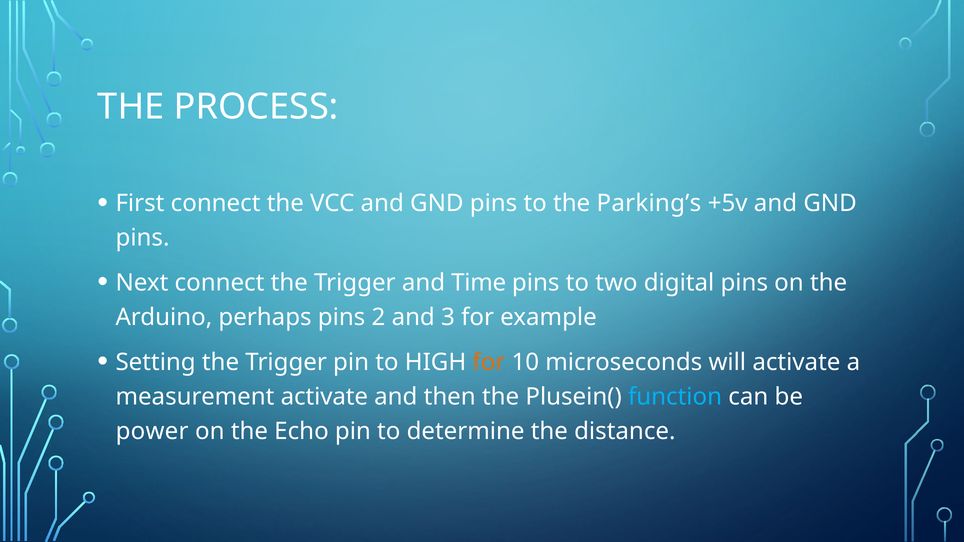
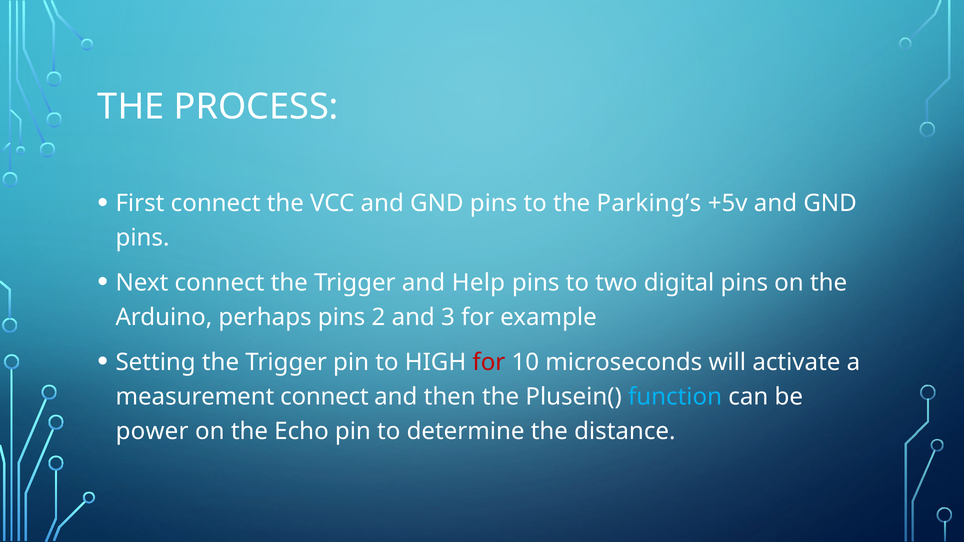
Time: Time -> Help
for at (489, 362) colour: orange -> red
measurement activate: activate -> connect
